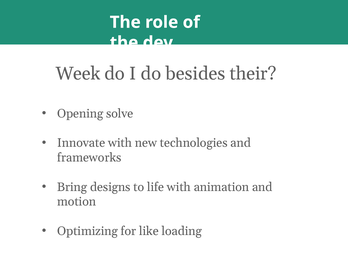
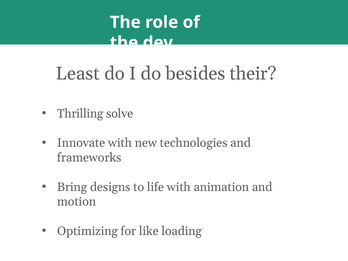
Week: Week -> Least
Opening: Opening -> Thrilling
